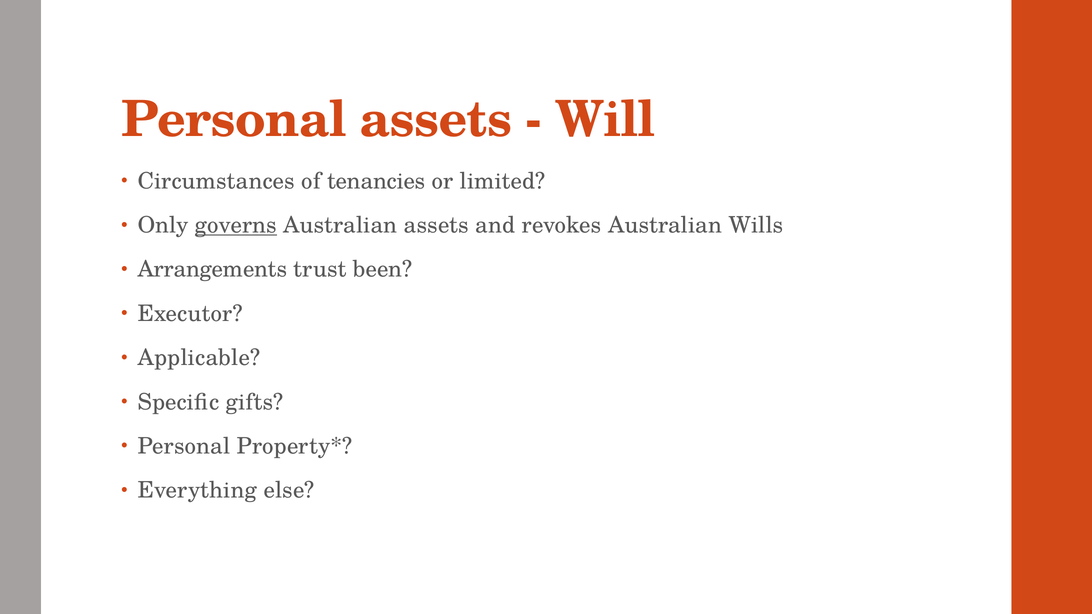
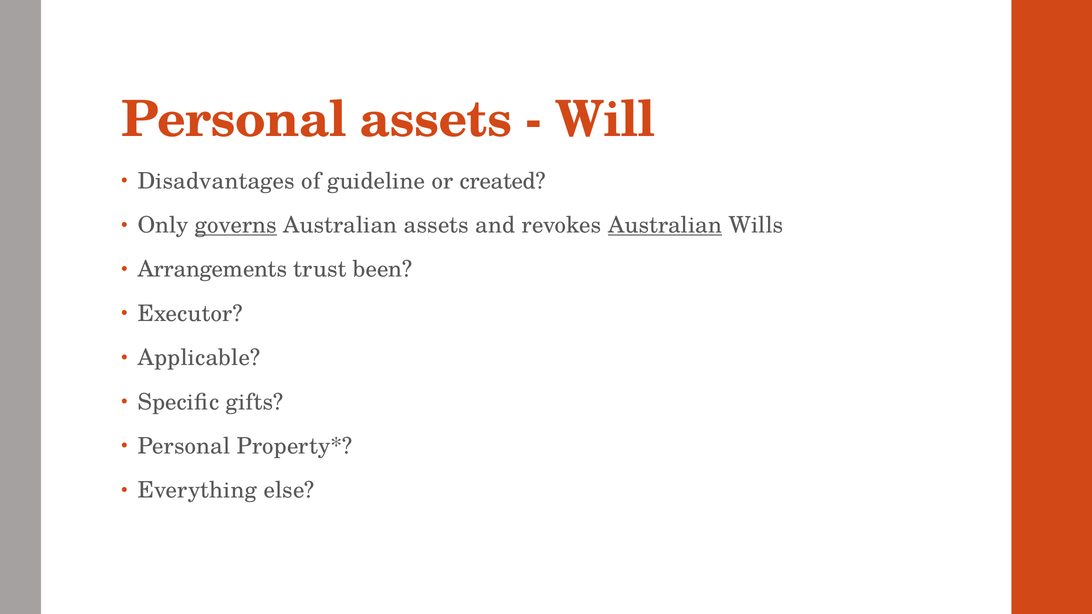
Circumstances: Circumstances -> Disadvantages
tenancies: tenancies -> guideline
limited: limited -> created
Australian at (665, 225) underline: none -> present
